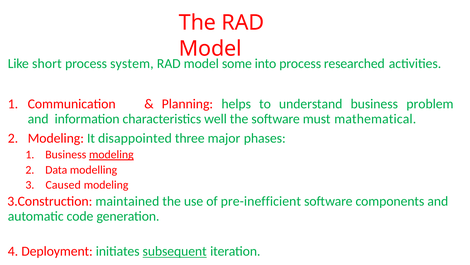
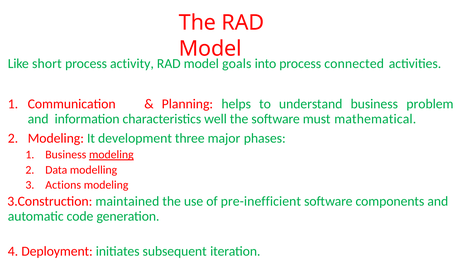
system: system -> activity
some: some -> goals
researched: researched -> connected
disappointed: disappointed -> development
Caused: Caused -> Actions
subsequent underline: present -> none
